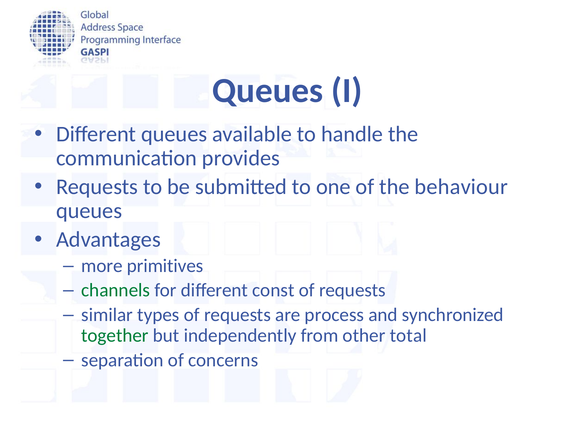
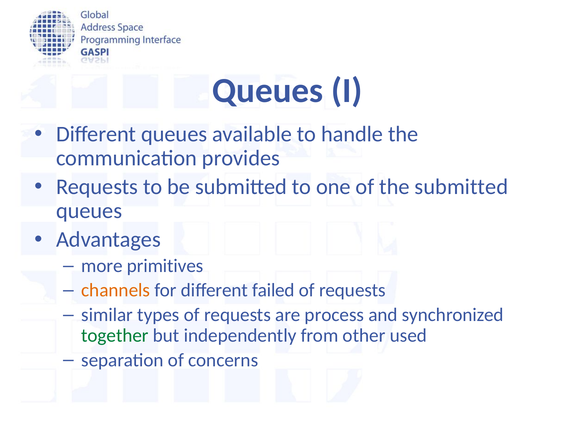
the behaviour: behaviour -> submitted
channels colour: green -> orange
const: const -> failed
total: total -> used
